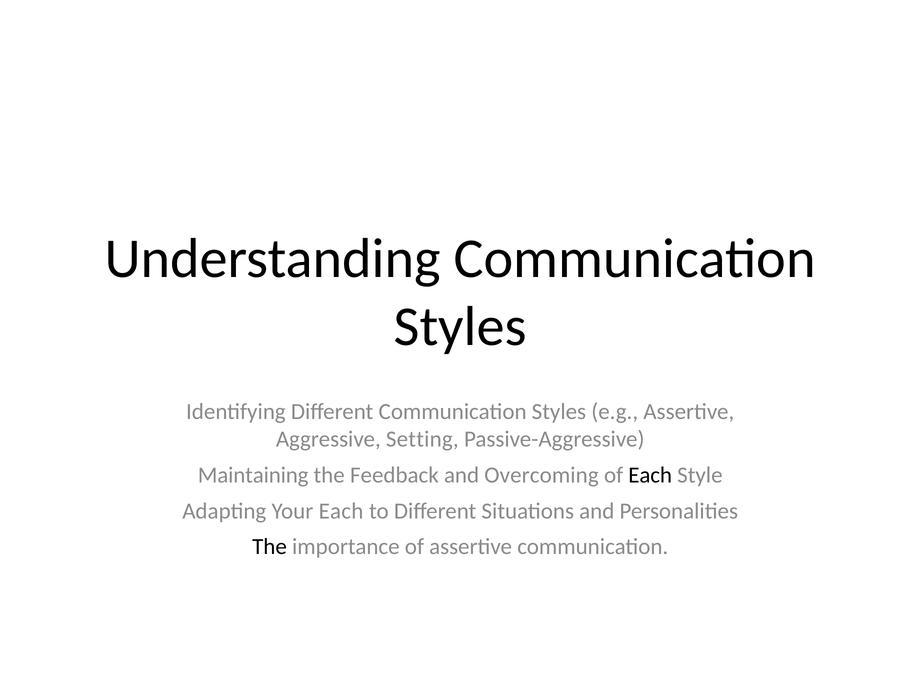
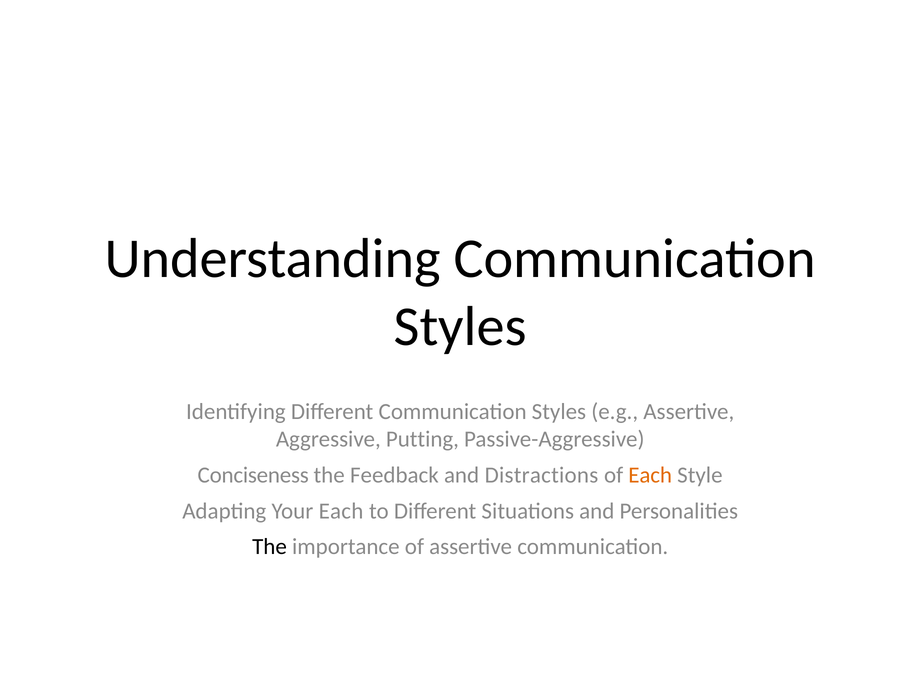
Setting: Setting -> Putting
Maintaining: Maintaining -> Conciseness
Overcoming: Overcoming -> Distractions
Each at (650, 475) colour: black -> orange
